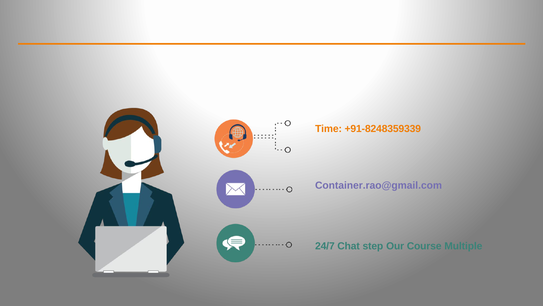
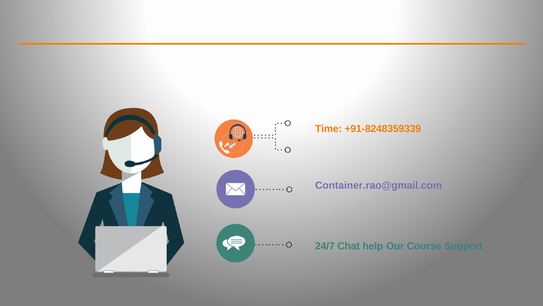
step: step -> help
Multiple: Multiple -> Support
